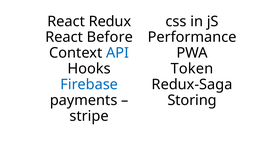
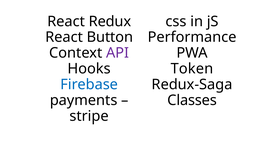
Before: Before -> Button
API colour: blue -> purple
Storing: Storing -> Classes
